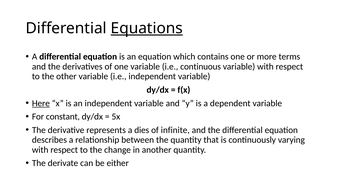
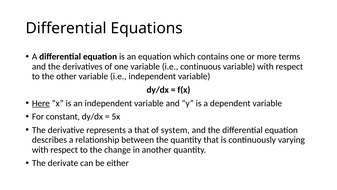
Equations underline: present -> none
a dies: dies -> that
infinite: infinite -> system
